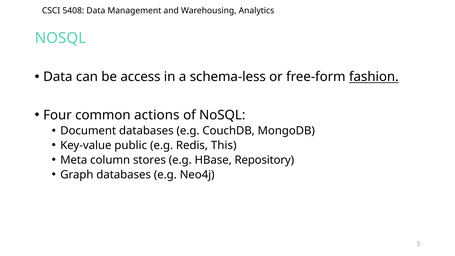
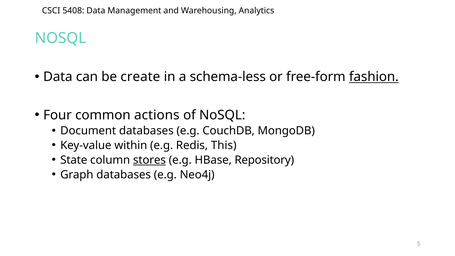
access: access -> create
public: public -> within
Meta: Meta -> State
stores underline: none -> present
